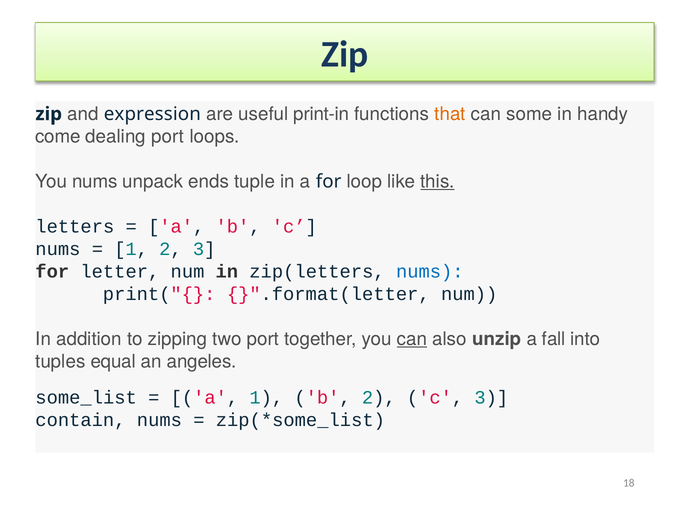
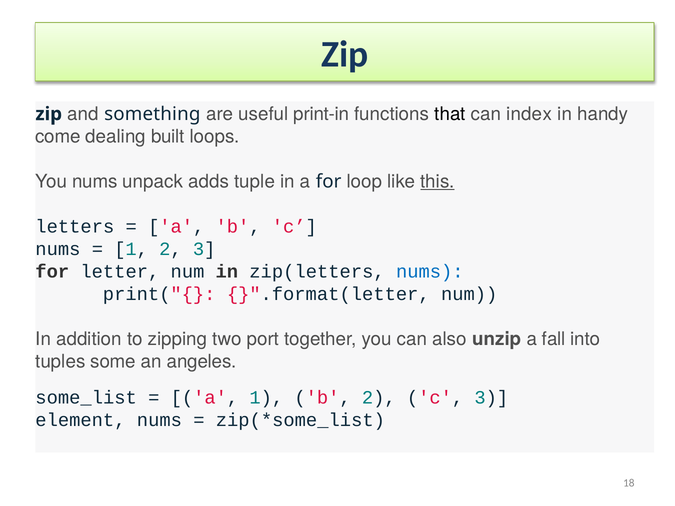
expression: expression -> something
that colour: orange -> black
some: some -> index
dealing port: port -> built
ends: ends -> adds
can at (412, 339) underline: present -> none
equal: equal -> some
contain: contain -> element
